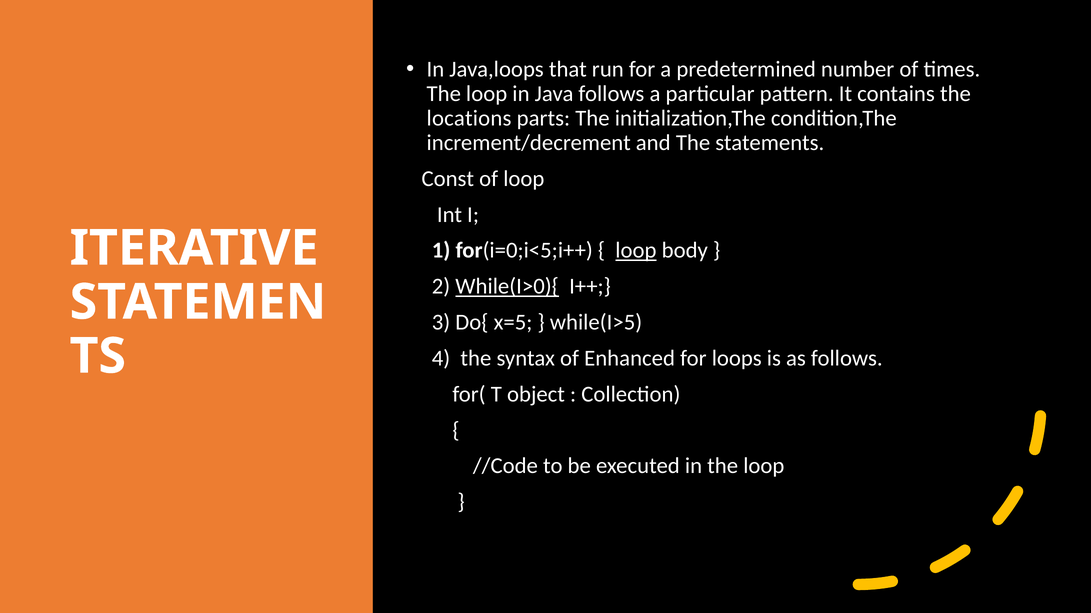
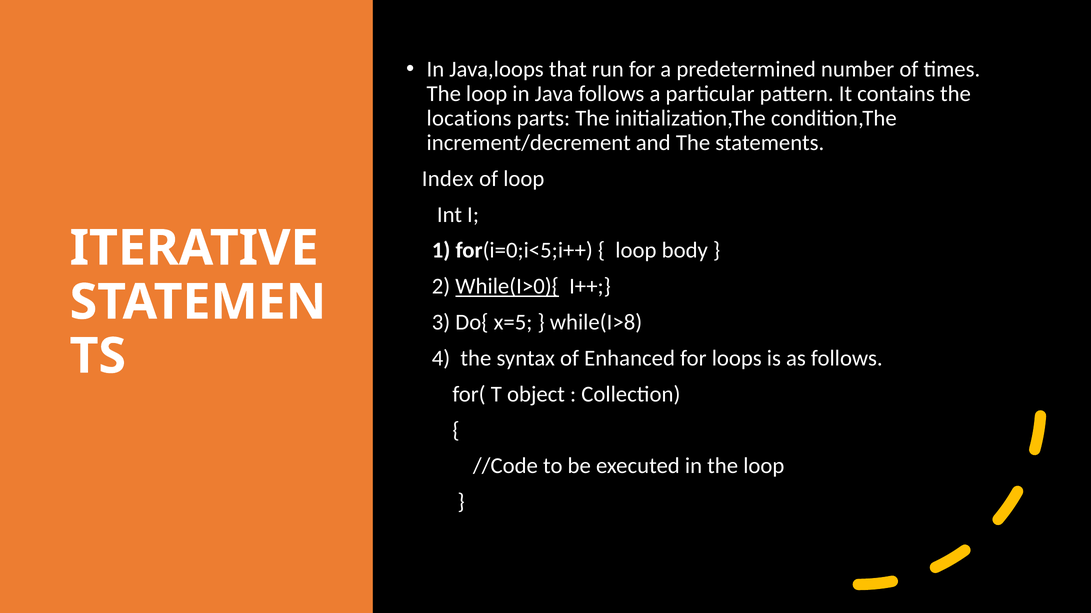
Const: Const -> Index
loop at (636, 251) underline: present -> none
while(I>5: while(I>5 -> while(I>8
